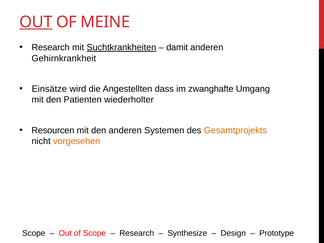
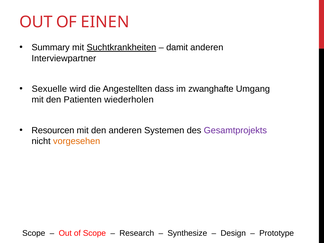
OUT at (36, 22) underline: present -> none
MEINE: MEINE -> EINEN
Research at (51, 48): Research -> Summary
Gehirnkrankheit: Gehirnkrankheit -> Interviewpartner
Einsätze: Einsätze -> Sexuelle
wiederholter: wiederholter -> wiederholen
Gesamtprojekts colour: orange -> purple
